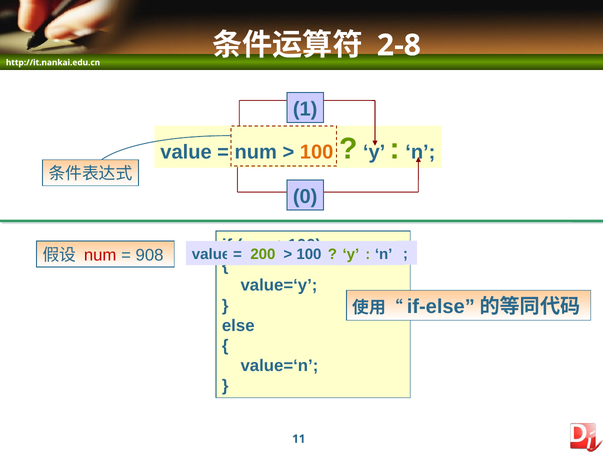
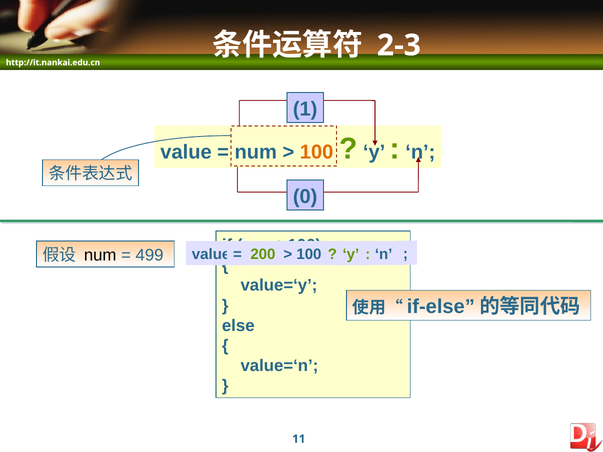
2-8: 2-8 -> 2-3
num at (100, 255) colour: red -> black
908: 908 -> 499
